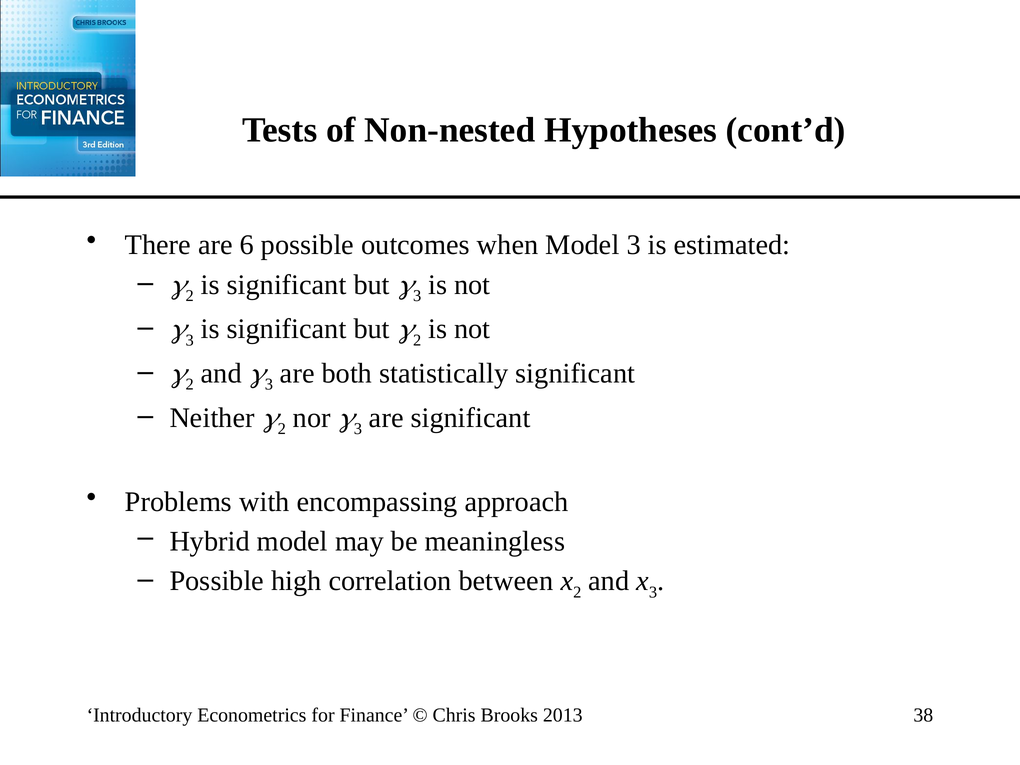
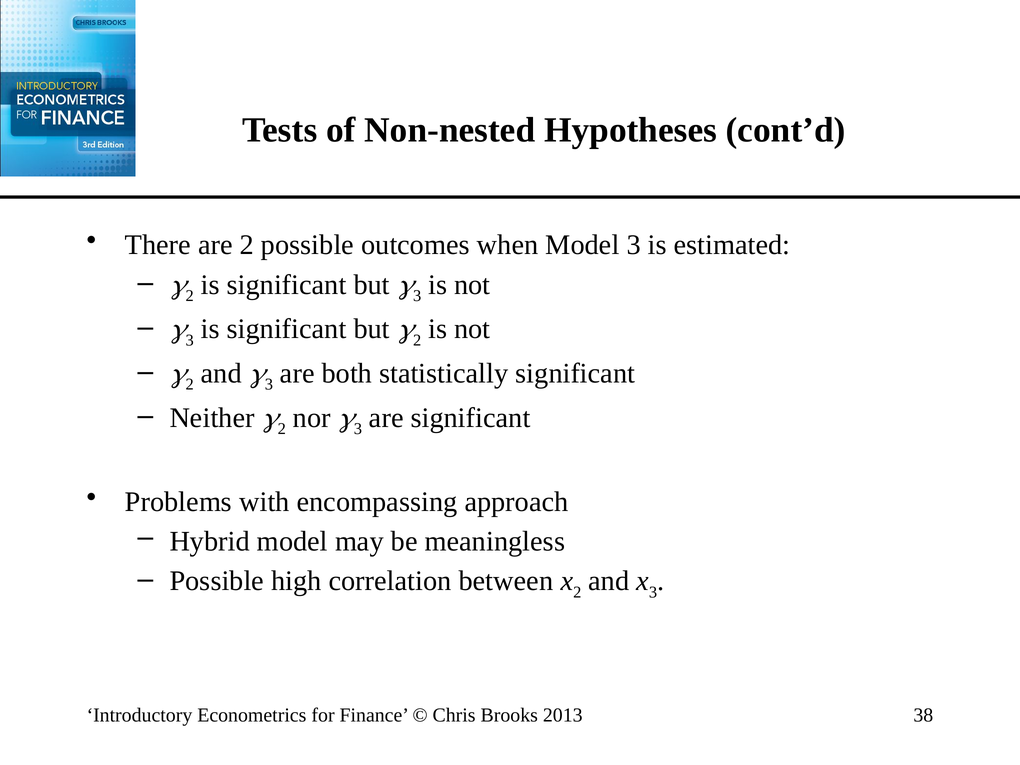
are 6: 6 -> 2
